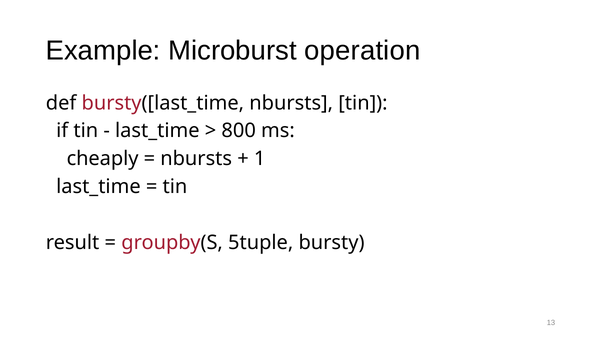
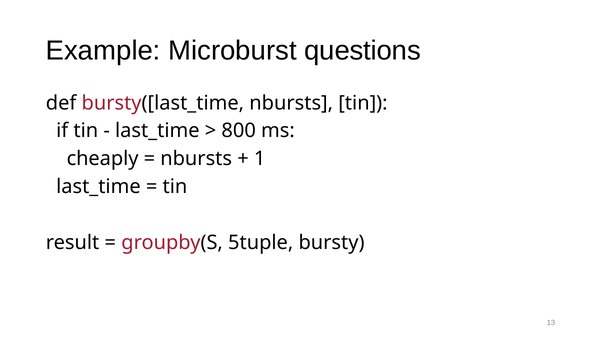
operation: operation -> questions
